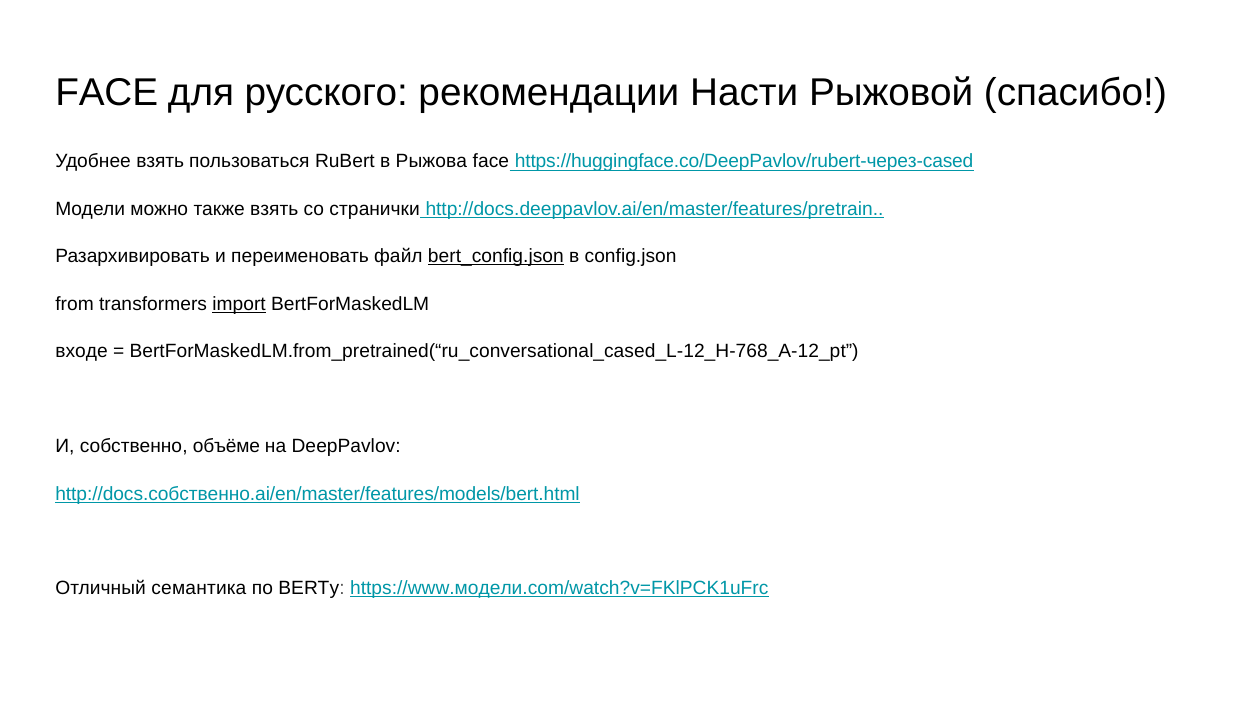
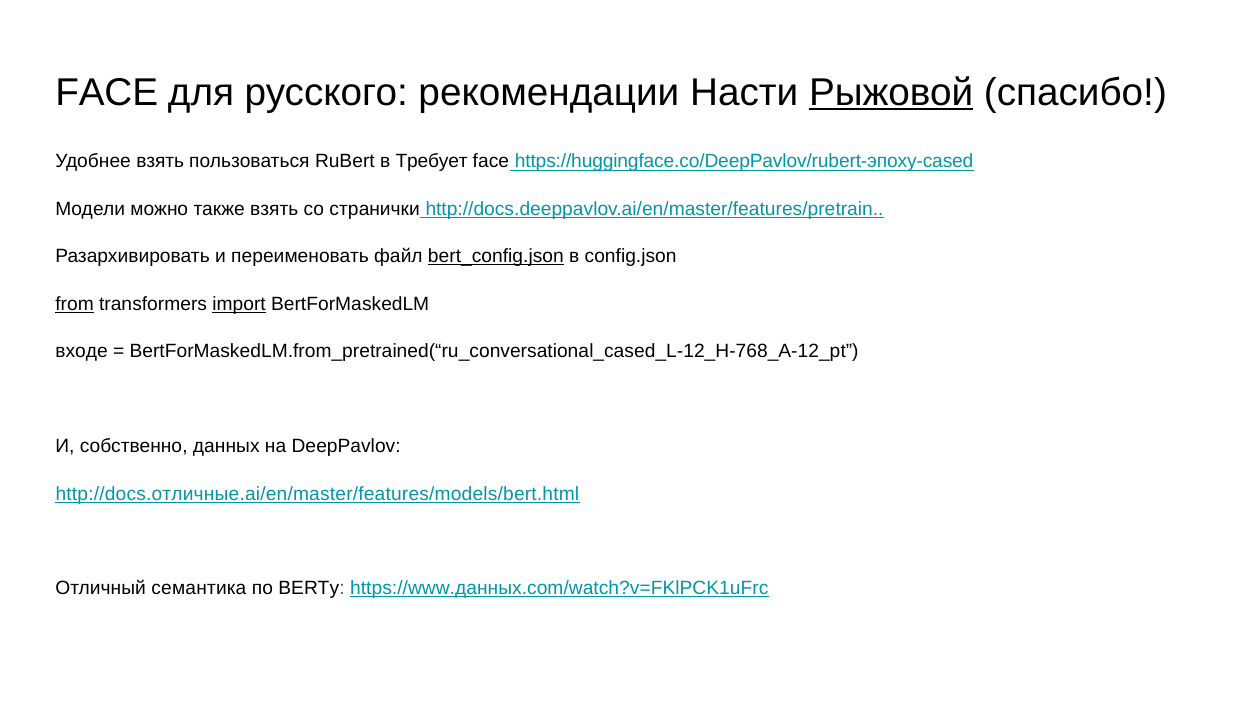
Рыжовой underline: none -> present
Рыжова: Рыжова -> Требует
https://huggingface.co/DeepPavlov/rubert-через-cased: https://huggingface.co/DeepPavlov/rubert-через-cased -> https://huggingface.co/DeepPavlov/rubert-эпоху-cased
from underline: none -> present
объёме: объёме -> данных
http://docs.собственно.ai/en/master/features/models/bert.html: http://docs.собственно.ai/en/master/features/models/bert.html -> http://docs.отличные.ai/en/master/features/models/bert.html
https://www.модели.com/watch?v=FKlPCK1uFrc: https://www.модели.com/watch?v=FKlPCK1uFrc -> https://www.данных.com/watch?v=FKlPCK1uFrc
